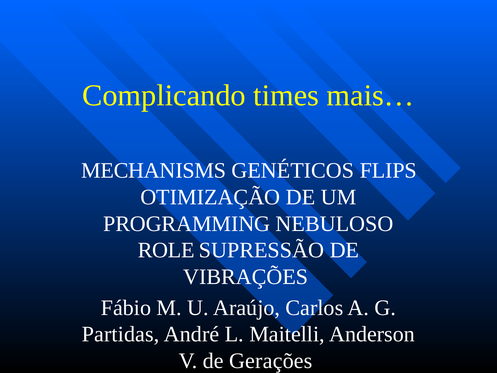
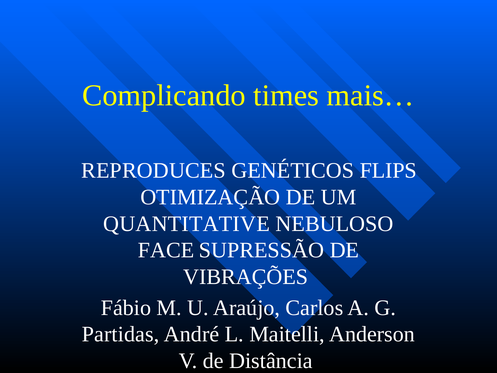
MECHANISMS: MECHANISMS -> REPRODUCES
PROGRAMMING: PROGRAMMING -> QUANTITATIVE
ROLE: ROLE -> FACE
Gerações: Gerações -> Distância
